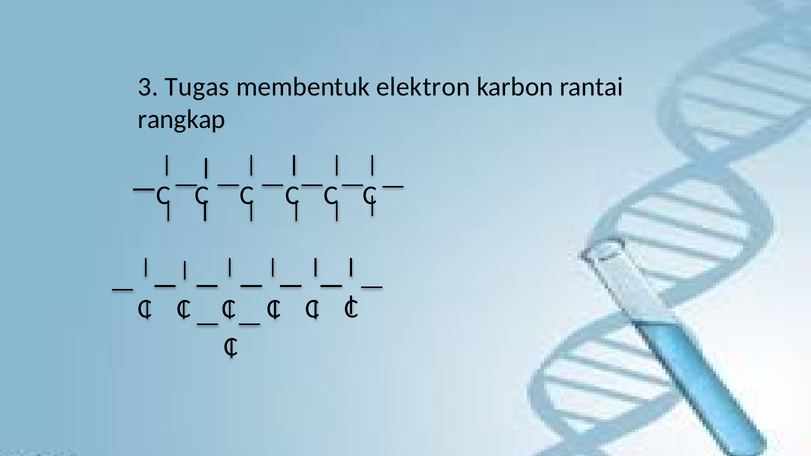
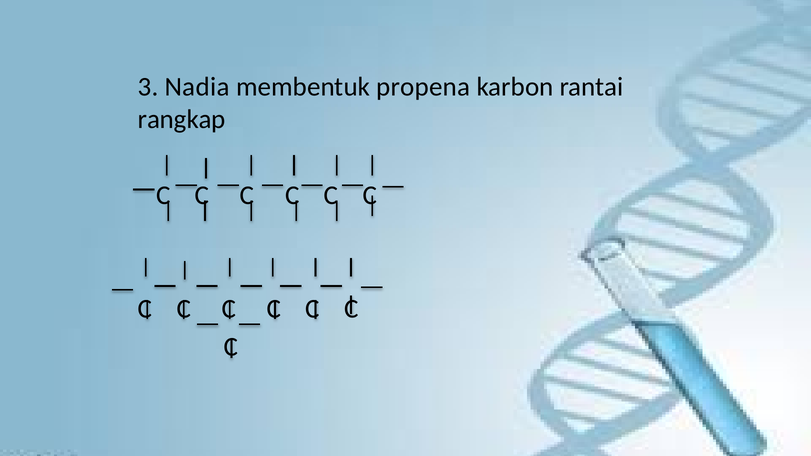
Tugas: Tugas -> Nadia
elektron: elektron -> propena
